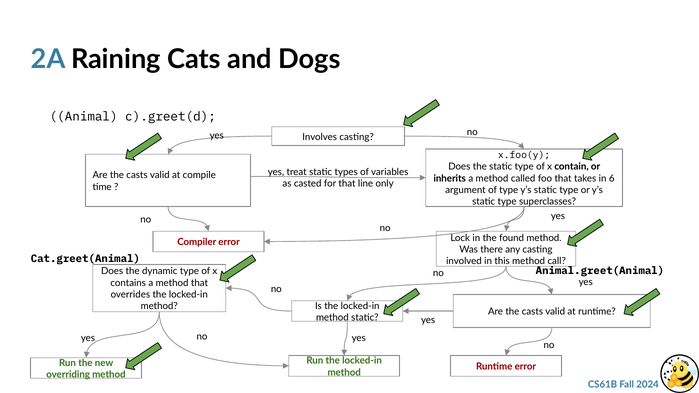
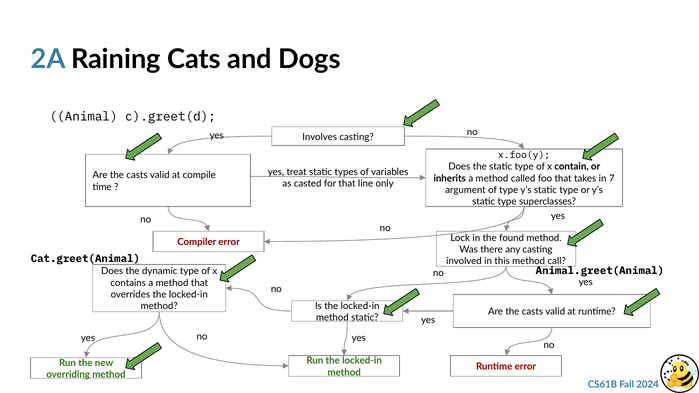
6: 6 -> 7
